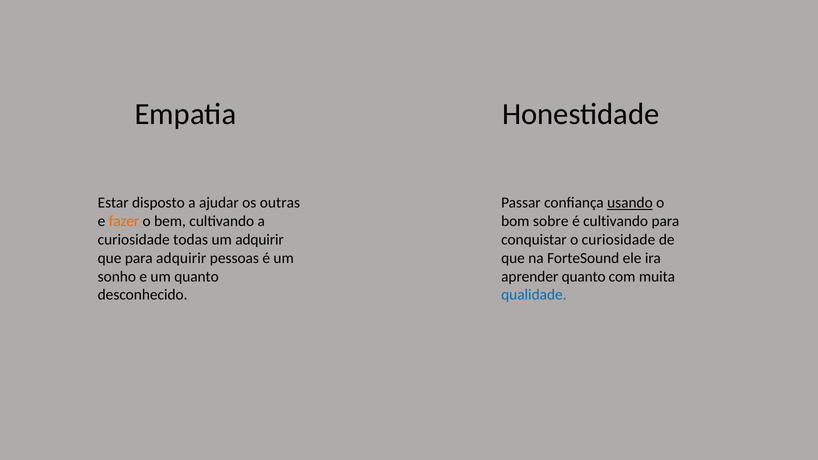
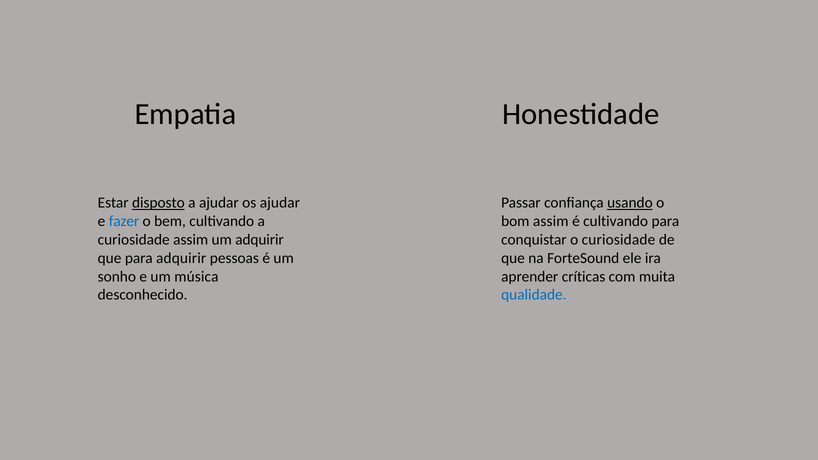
disposto underline: none -> present
os outras: outras -> ajudar
fazer colour: orange -> blue
bom sobre: sobre -> assim
curiosidade todas: todas -> assim
um quanto: quanto -> música
aprender quanto: quanto -> críticas
